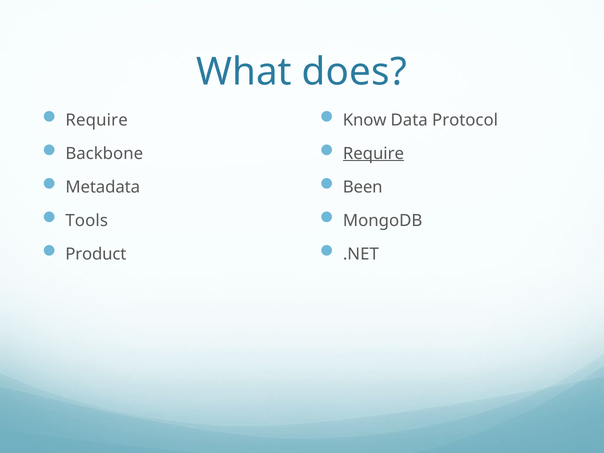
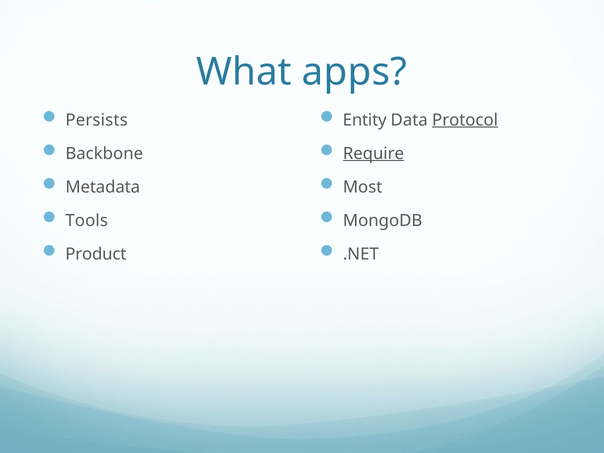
does: does -> apps
Require at (97, 120): Require -> Persists
Know: Know -> Entity
Protocol underline: none -> present
Been: Been -> Most
